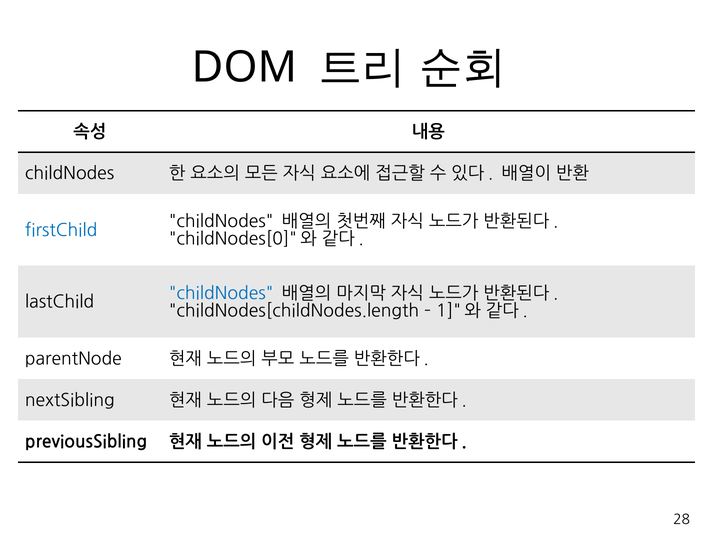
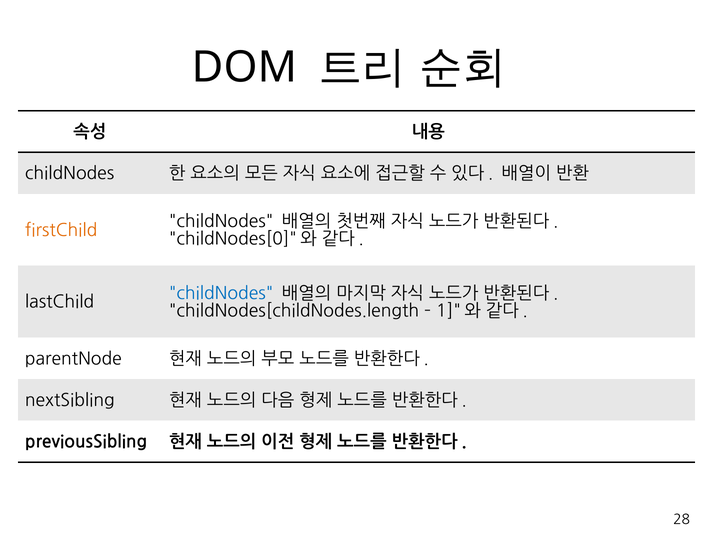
firstChild colour: blue -> orange
